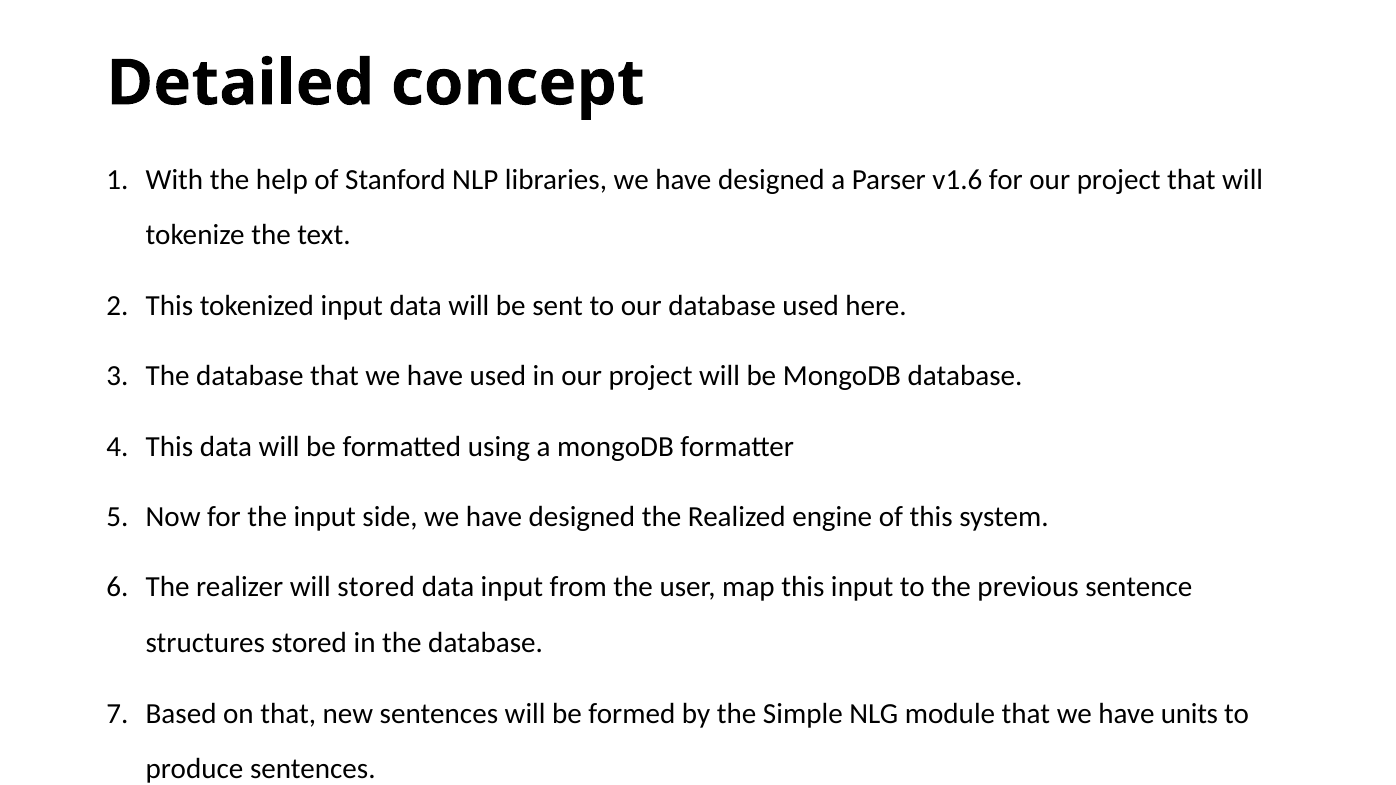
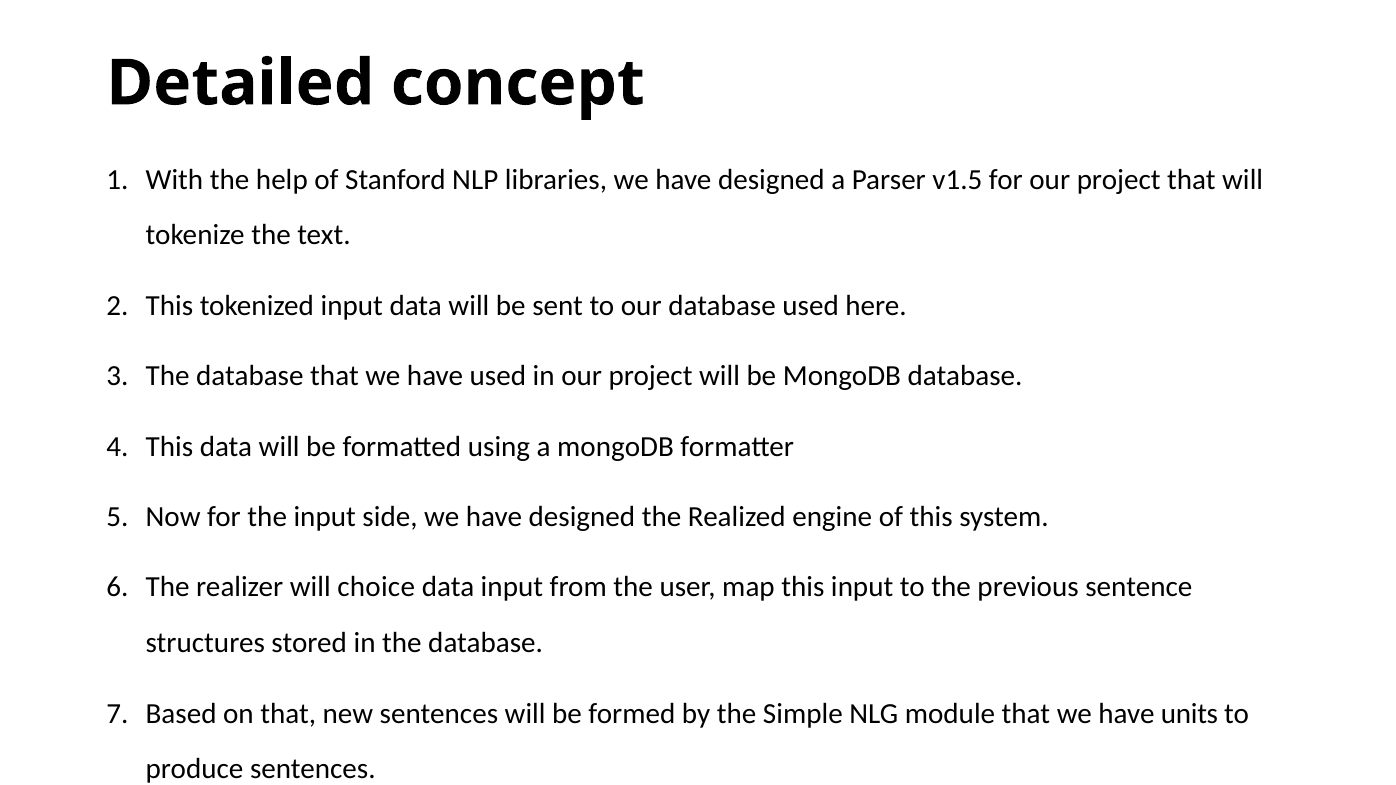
v1.6: v1.6 -> v1.5
will stored: stored -> choice
